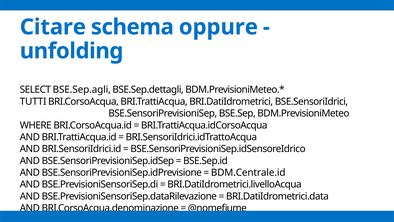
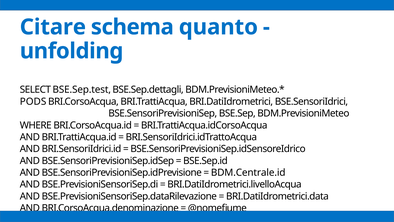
oppure: oppure -> quanto
BSE.Sep.agli: BSE.Sep.agli -> BSE.Sep.test
TUTTI: TUTTI -> PODS
